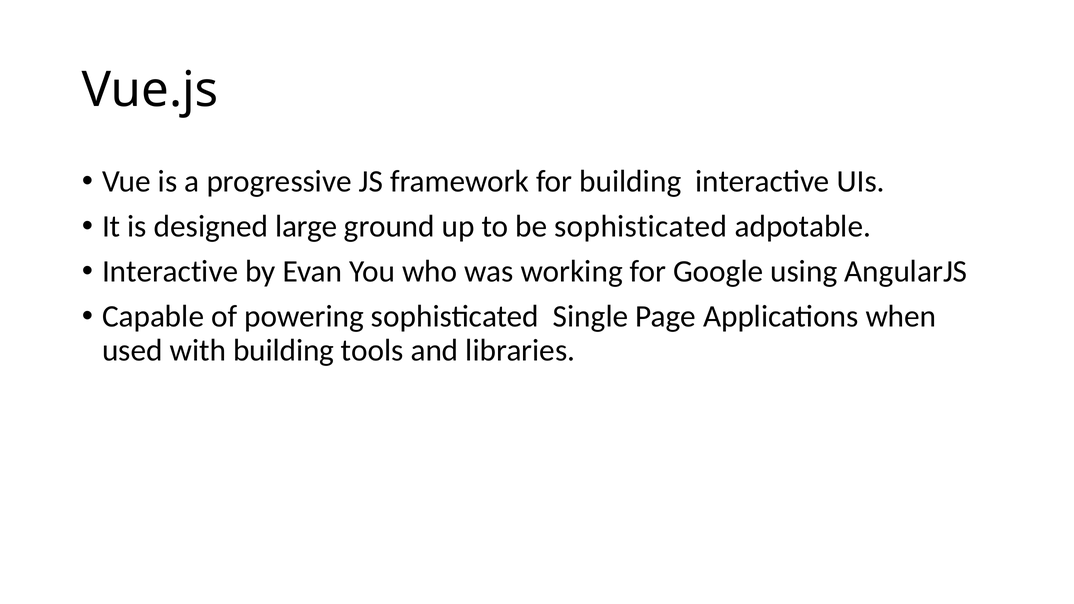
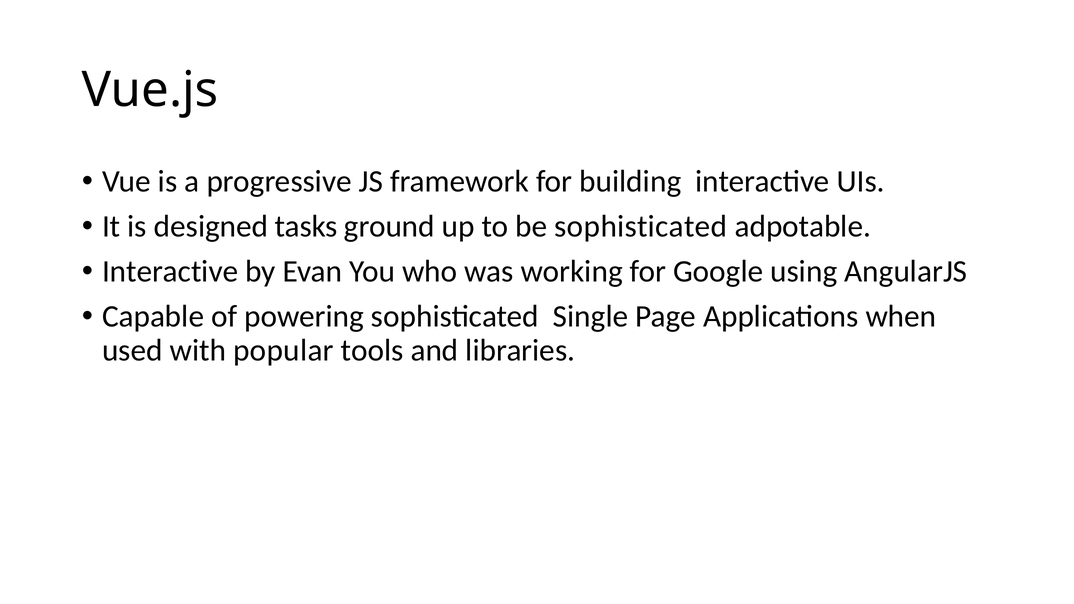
large: large -> tasks
with building: building -> popular
